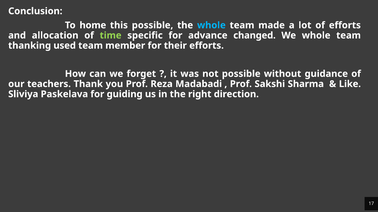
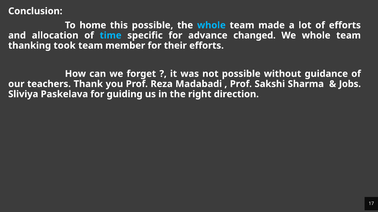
time colour: light green -> light blue
used: used -> took
Like: Like -> Jobs
